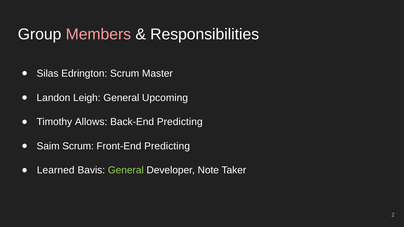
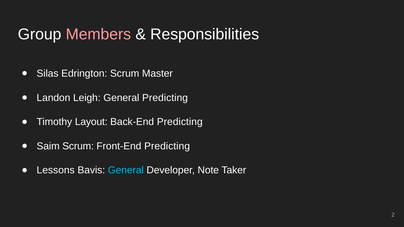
General Upcoming: Upcoming -> Predicting
Allows: Allows -> Layout
Learned: Learned -> Lessons
General at (126, 171) colour: light green -> light blue
